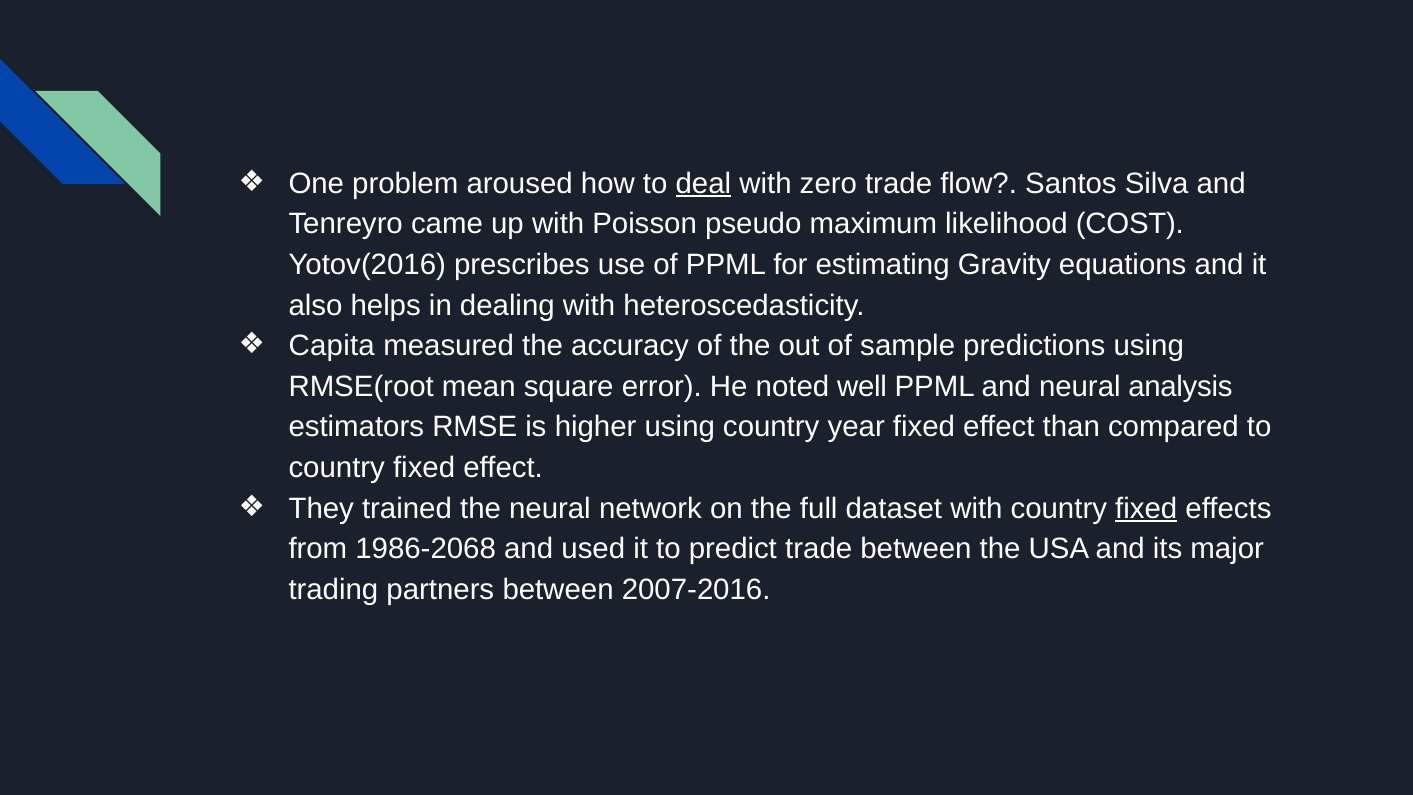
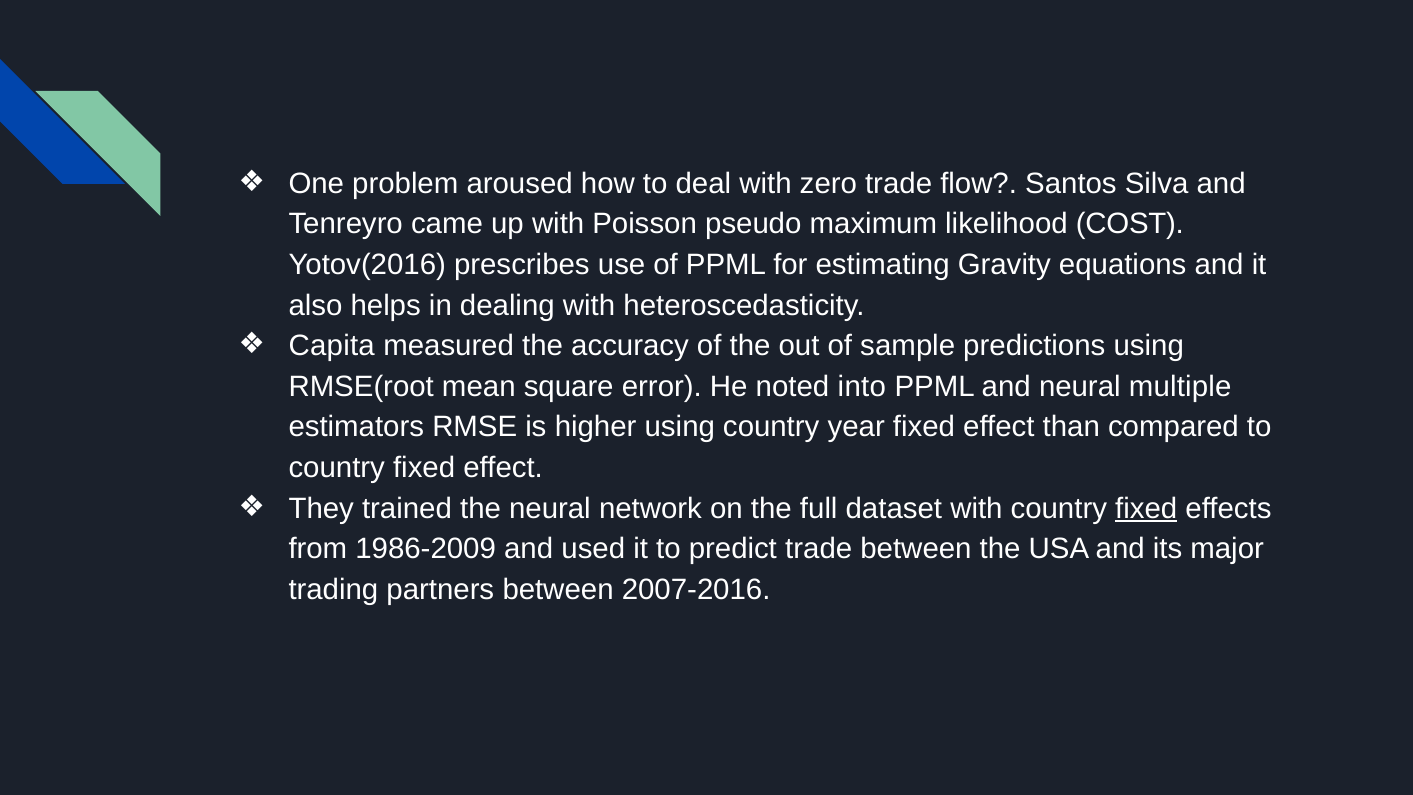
deal underline: present -> none
well: well -> into
analysis: analysis -> multiple
1986-2068: 1986-2068 -> 1986-2009
